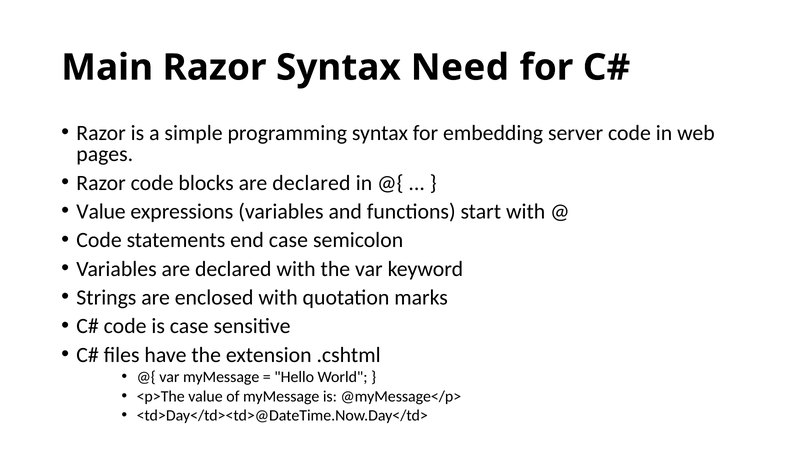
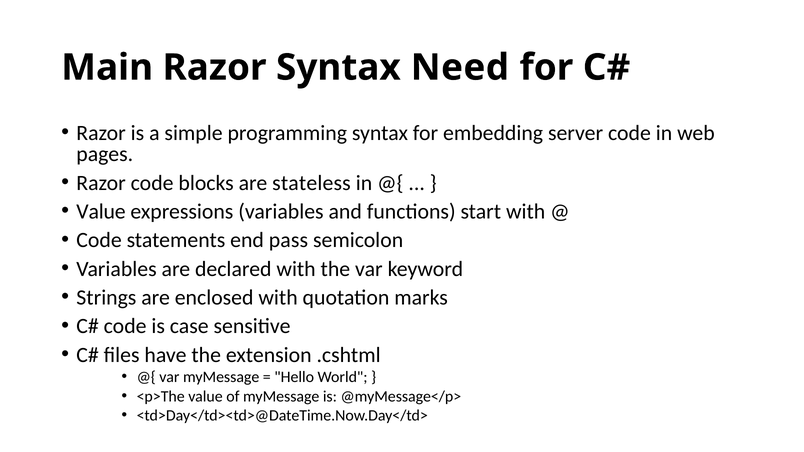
blocks are declared: declared -> stateless
end case: case -> pass
